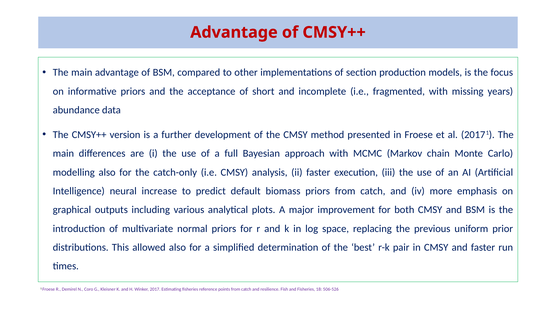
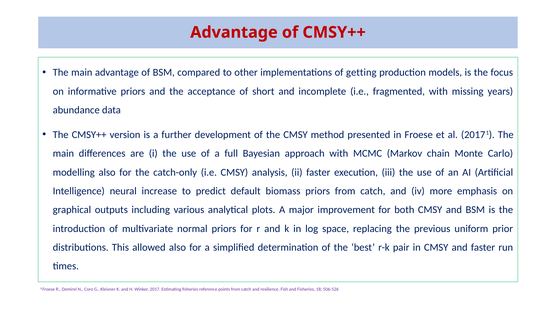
section: section -> getting
